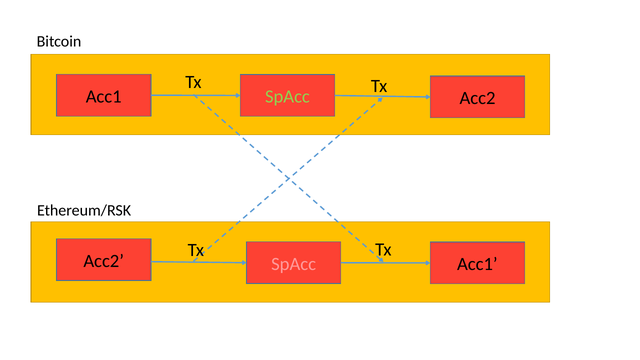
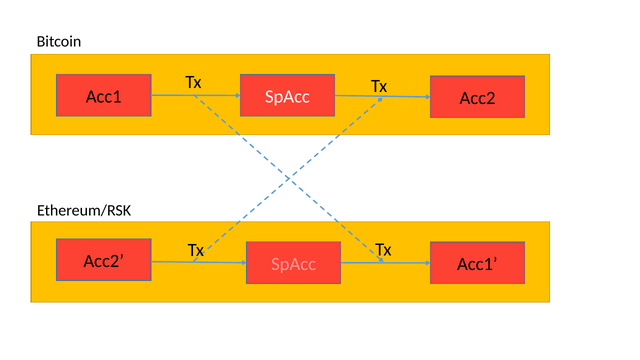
SpAcc at (287, 97) colour: light green -> white
